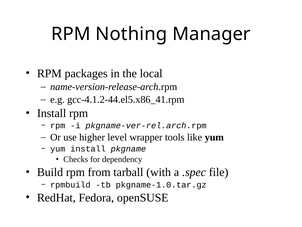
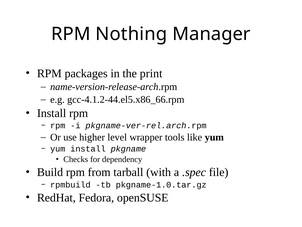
local: local -> print
gcc-4.1.2-44.el5.x86_41.rpm: gcc-4.1.2-44.el5.x86_41.rpm -> gcc-4.1.2-44.el5.x86_66.rpm
